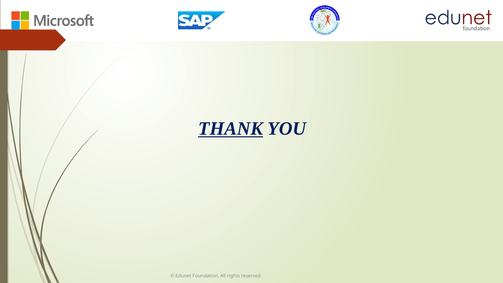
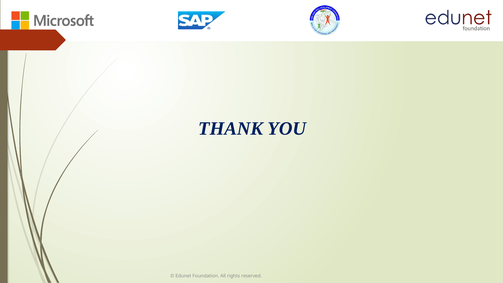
THANK underline: present -> none
